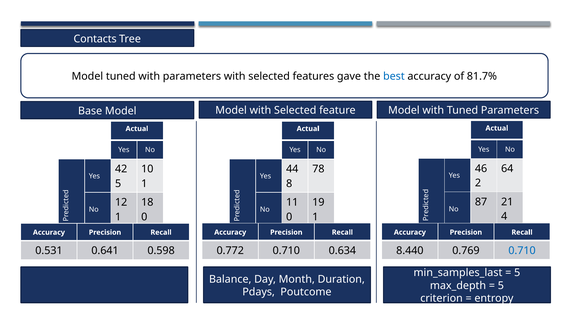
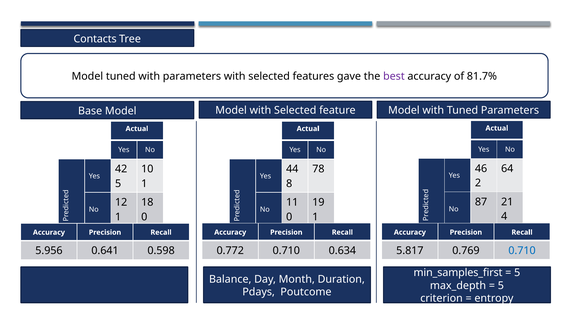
best colour: blue -> purple
8.440: 8.440 -> 5.817
0.531: 0.531 -> 5.956
min_samples_last: min_samples_last -> min_samples_first
